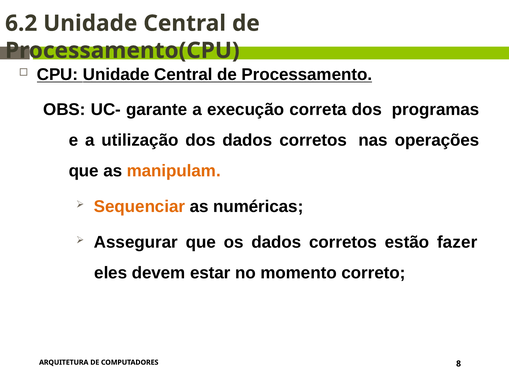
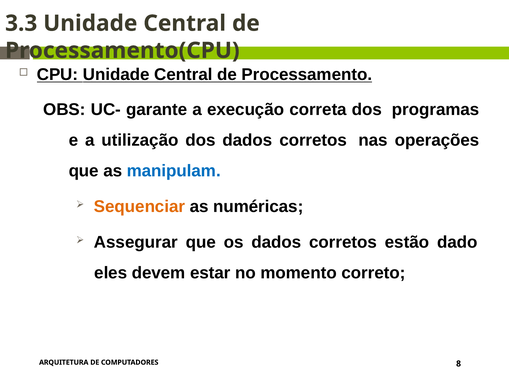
6.2: 6.2 -> 3.3
manipulam colour: orange -> blue
fazer: fazer -> dado
